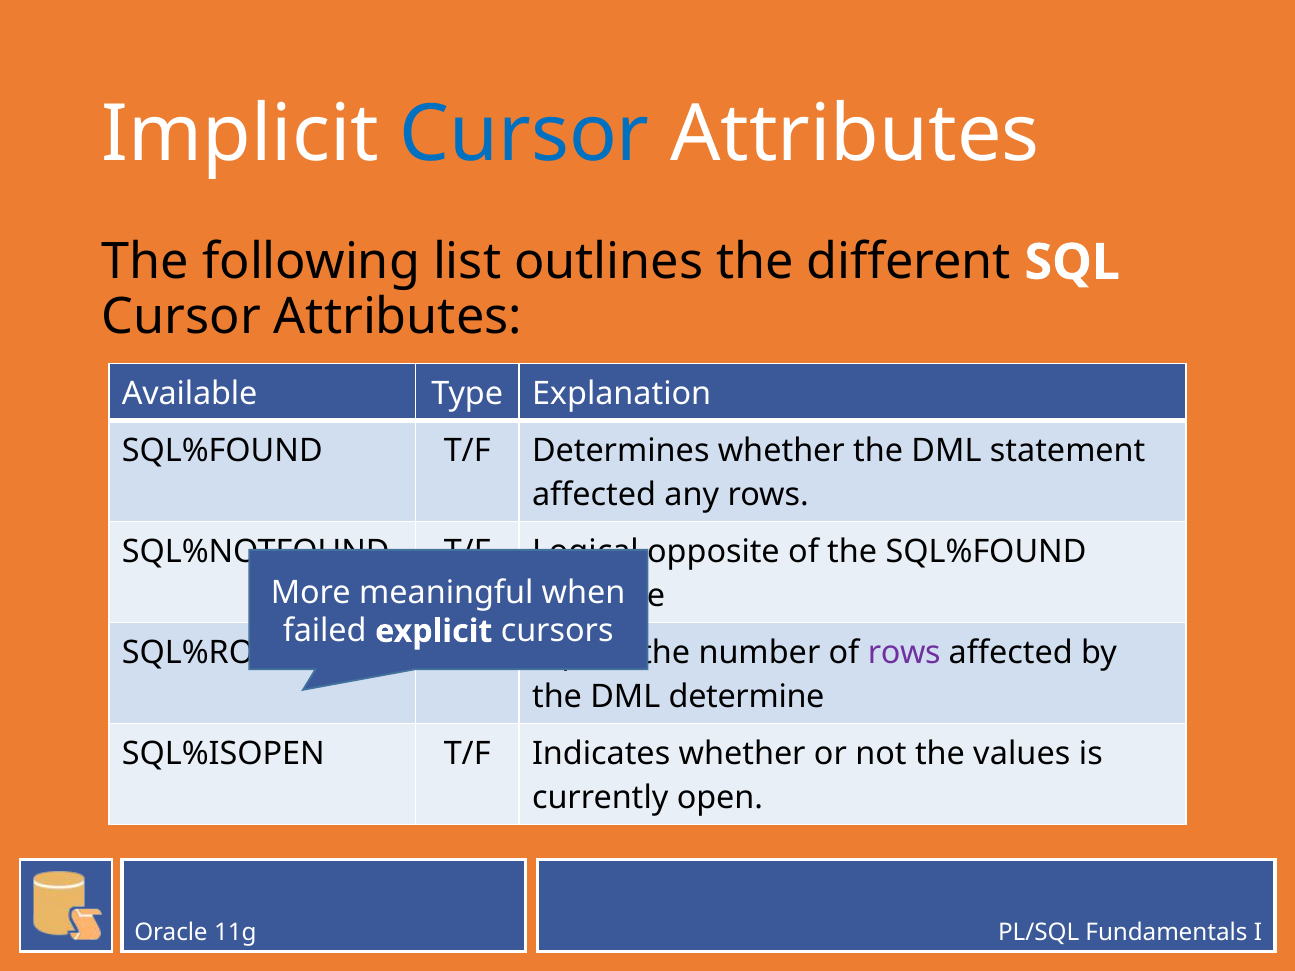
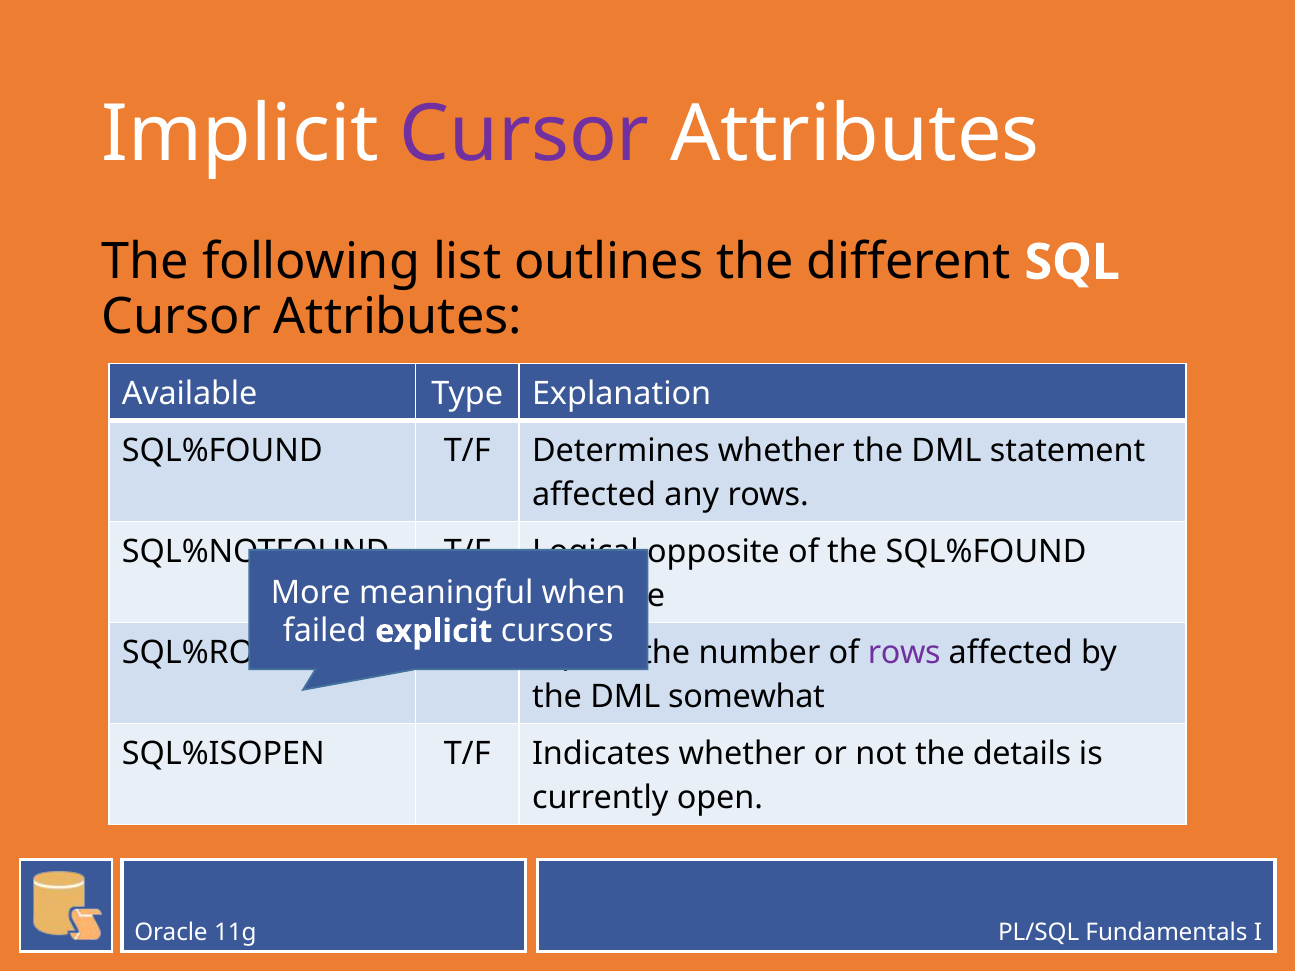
Cursor at (525, 134) colour: blue -> purple
determine: determine -> somewhat
values: values -> details
